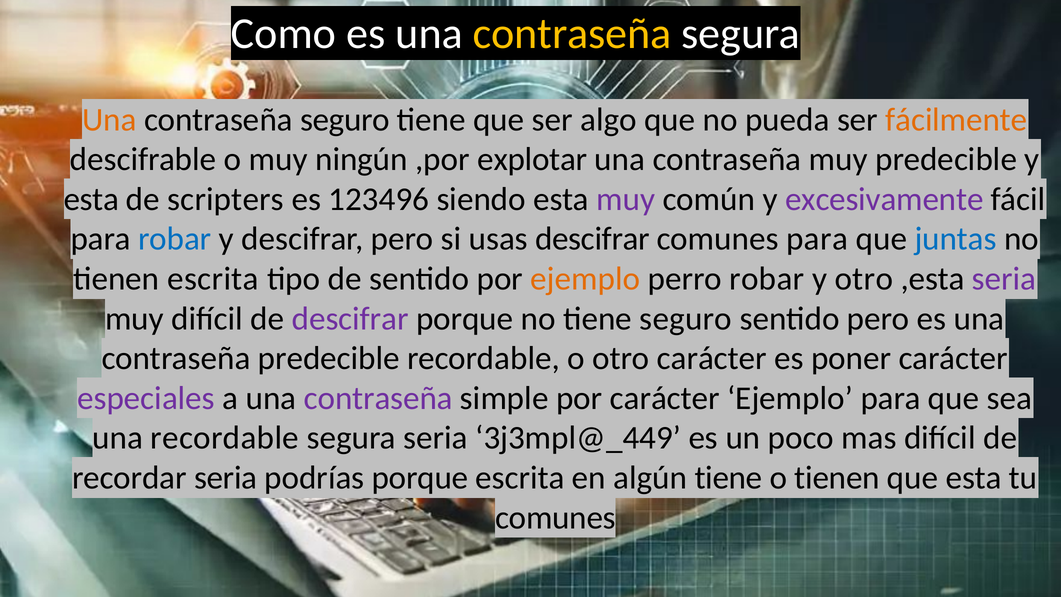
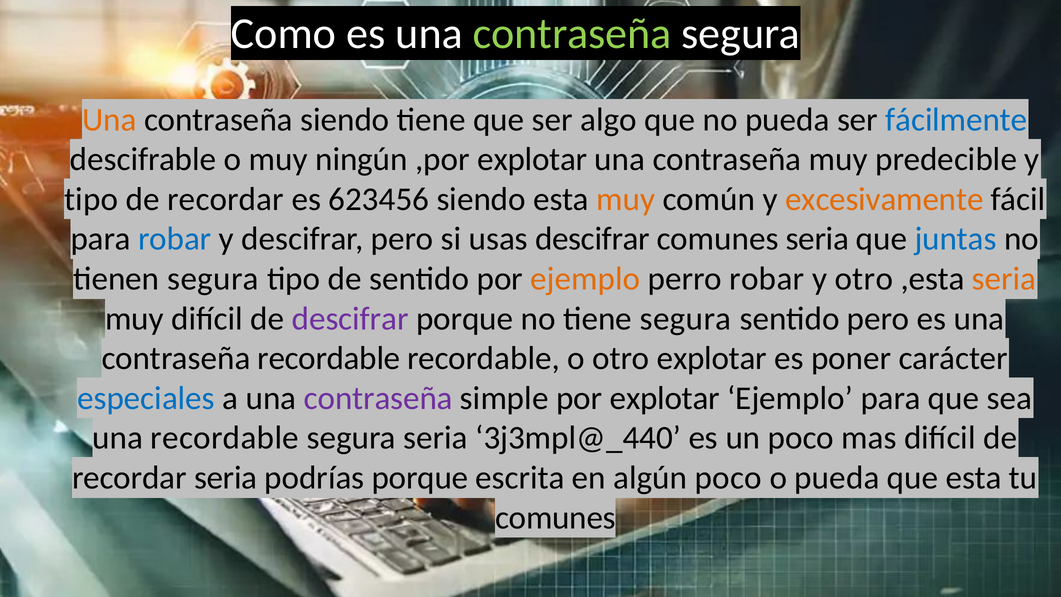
contraseña at (572, 33) colour: yellow -> light green
contraseña seguro: seguro -> siendo
fácilmente colour: orange -> blue
esta at (91, 199): esta -> tipo
scripters at (226, 199): scripters -> recordar
123496: 123496 -> 623456
muy at (626, 199) colour: purple -> orange
excesivamente colour: purple -> orange
comunes para: para -> seria
tienen escrita: escrita -> segura
seria at (1004, 279) colour: purple -> orange
tiene seguro: seguro -> segura
contraseña predecible: predecible -> recordable
otro carácter: carácter -> explotar
especiales colour: purple -> blue
por carácter: carácter -> explotar
3j3mpl@_449: 3j3mpl@_449 -> 3j3mpl@_440
algún tiene: tiene -> poco
o tienen: tienen -> pueda
